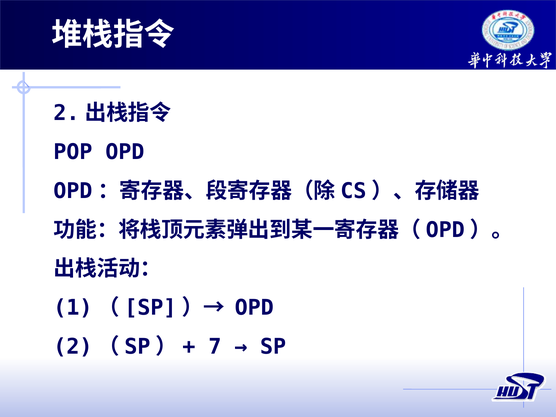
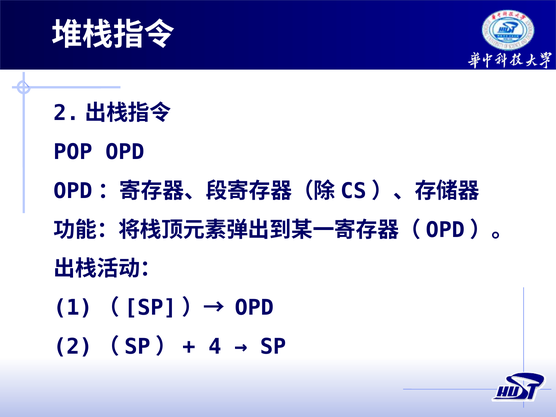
7: 7 -> 4
